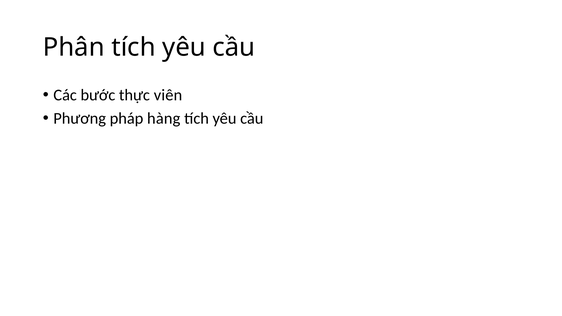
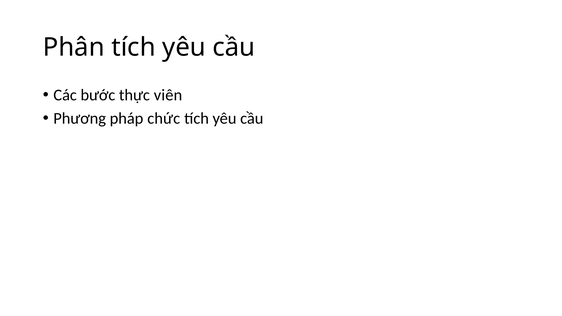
hàng: hàng -> chức
